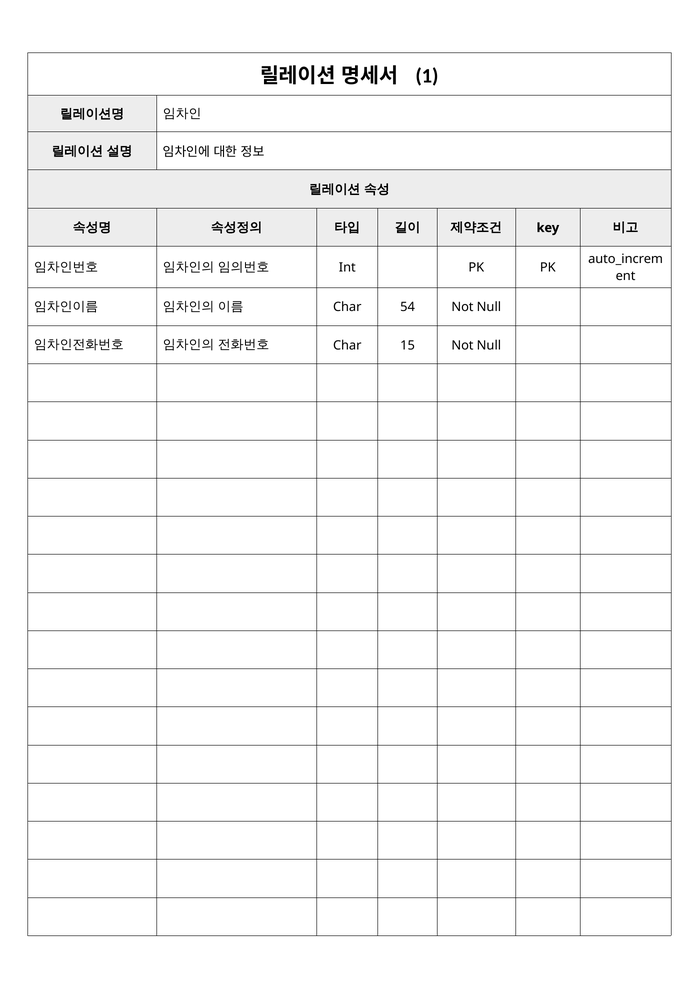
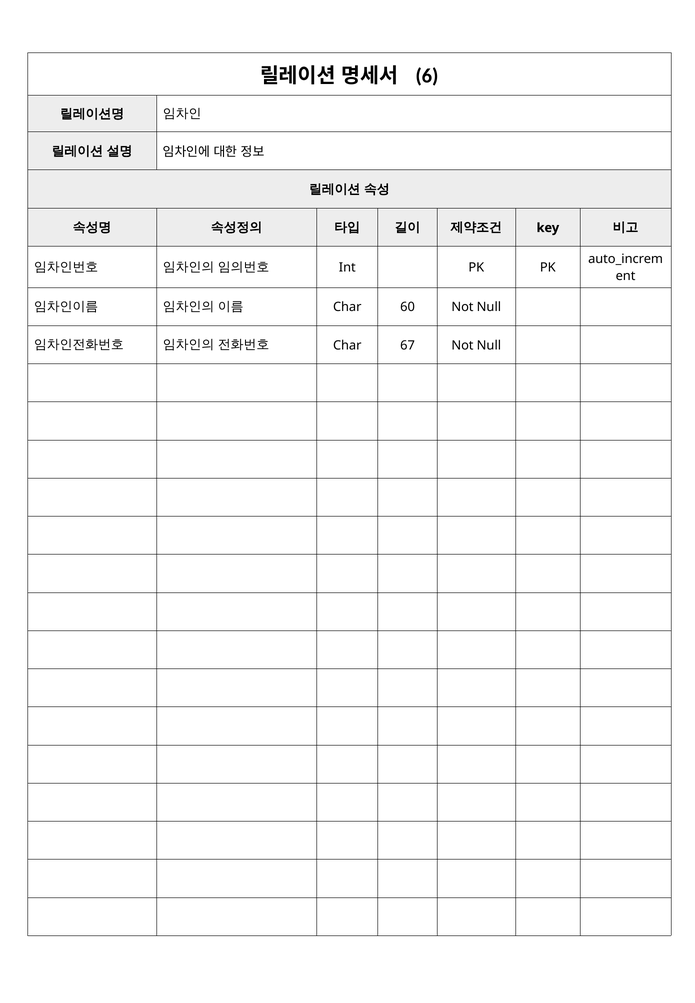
1: 1 -> 6
54: 54 -> 60
15: 15 -> 67
